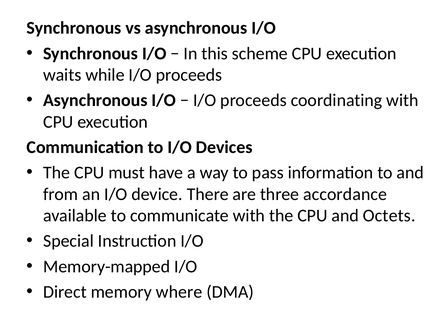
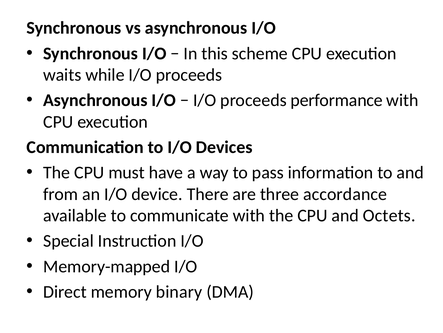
coordinating: coordinating -> performance
where: where -> binary
